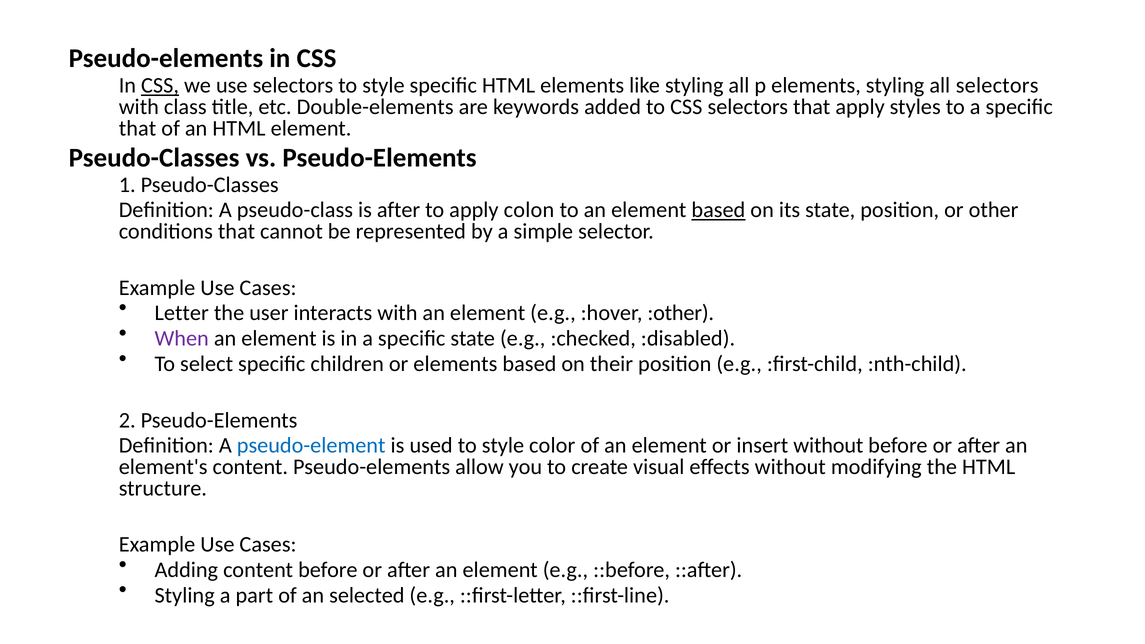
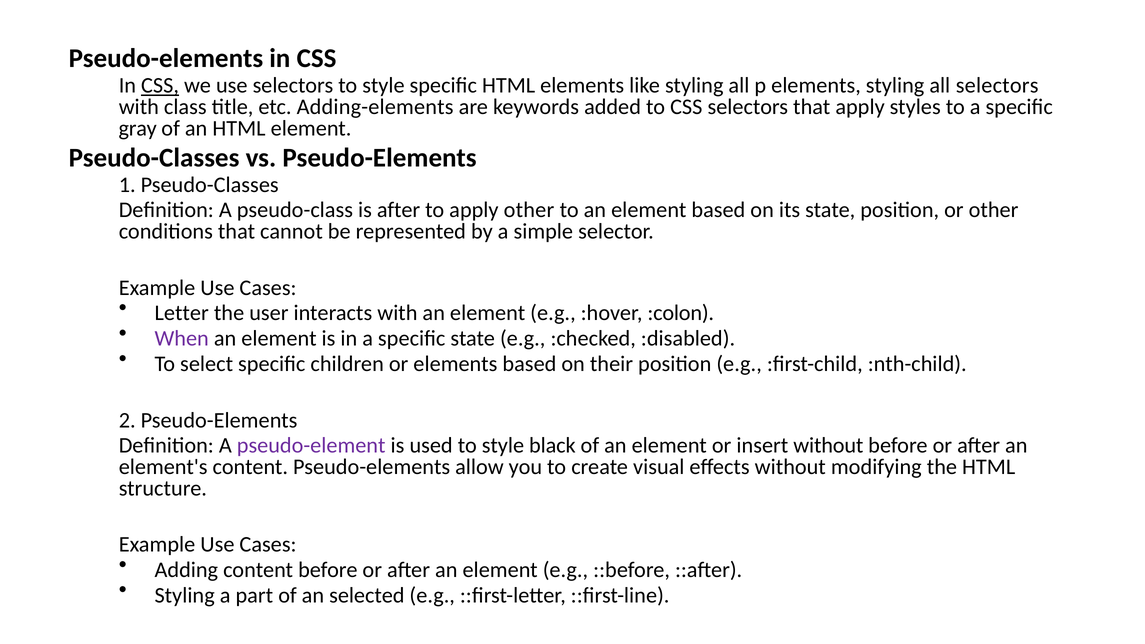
Double-elements: Double-elements -> Adding-elements
that at (138, 128): that -> gray
apply colon: colon -> other
based at (718, 210) underline: present -> none
:other: :other -> :colon
pseudo-element colour: blue -> purple
color: color -> black
